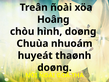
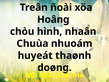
hình doøng: doøng -> nhaân
